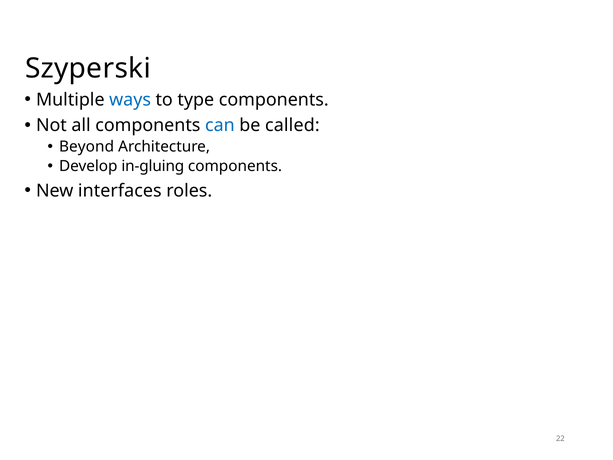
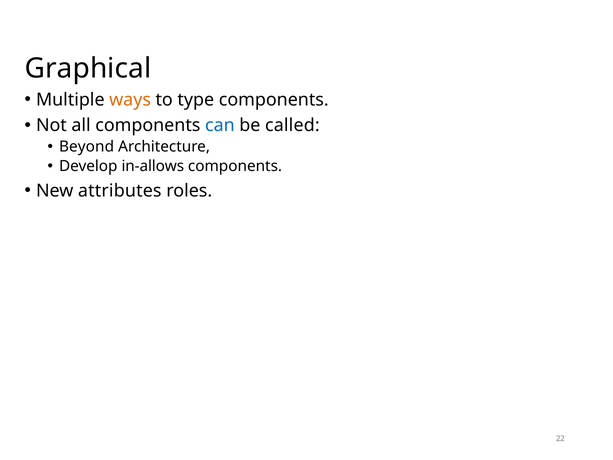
Szyperski: Szyperski -> Graphical
ways colour: blue -> orange
in-gluing: in-gluing -> in-allows
interfaces: interfaces -> attributes
